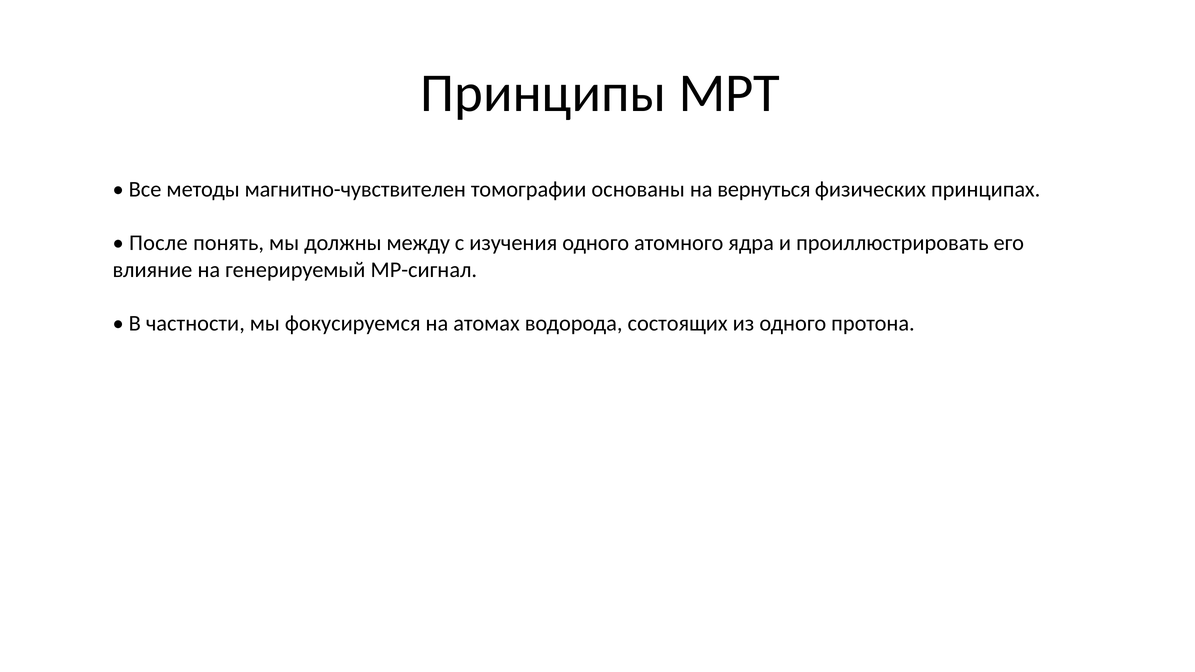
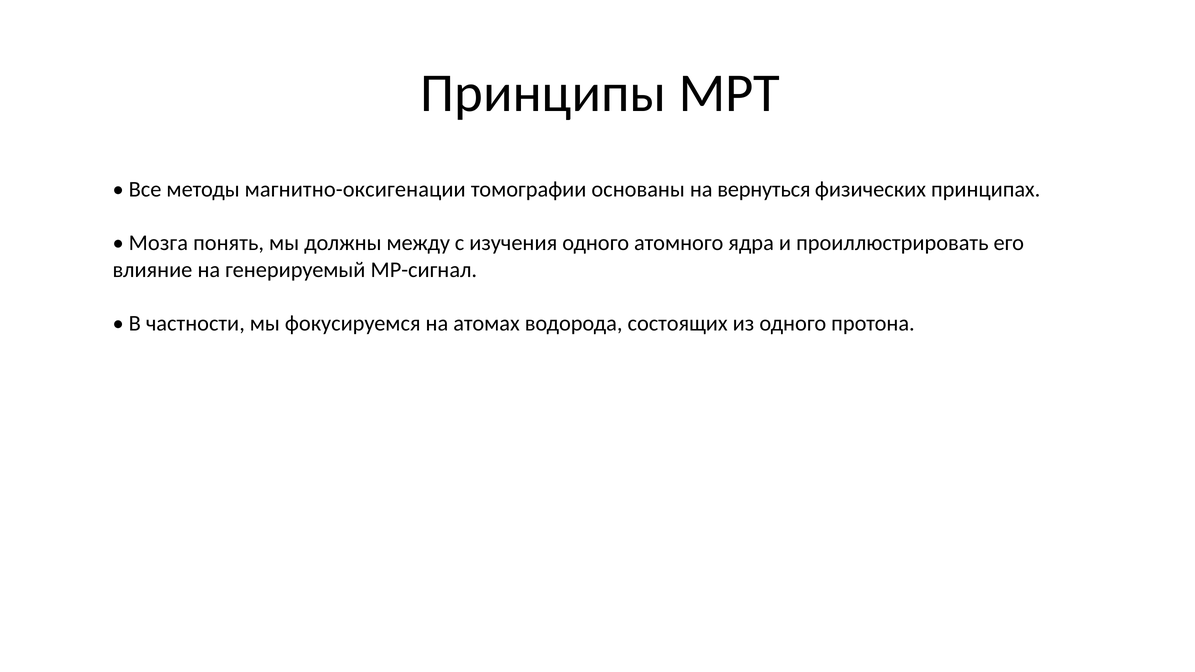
магнитно-чувствителен: магнитно-чувствителен -> магнитно-оксигенации
После: После -> Мозга
